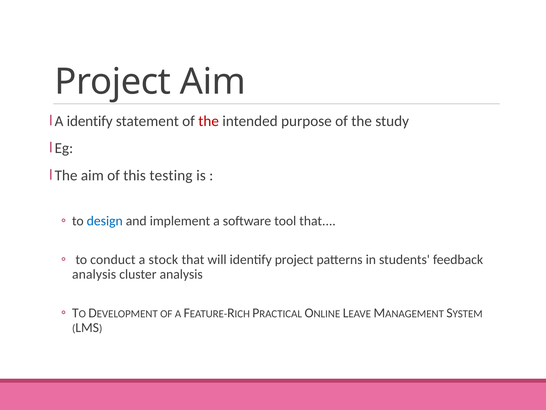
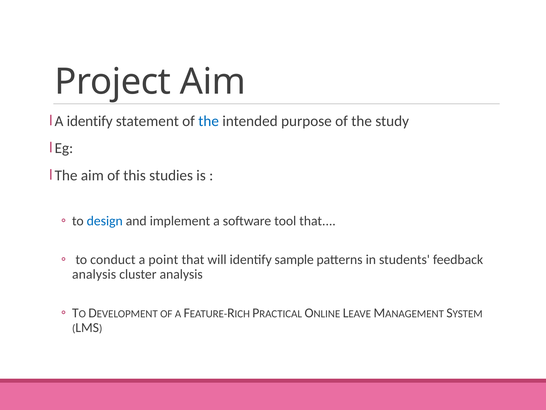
the at (209, 121) colour: red -> blue
testing: testing -> studies
stock: stock -> point
identify project: project -> sample
